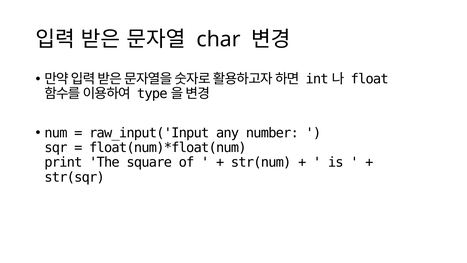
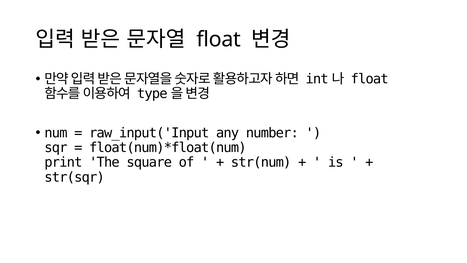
char at (219, 39): char -> float
